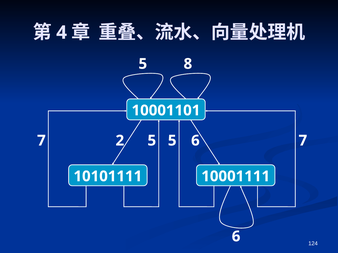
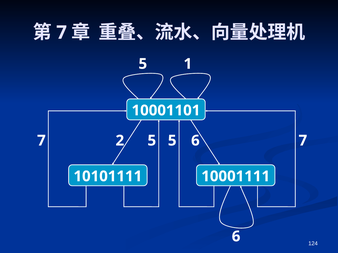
4 at (62, 33): 4 -> 7
8: 8 -> 1
